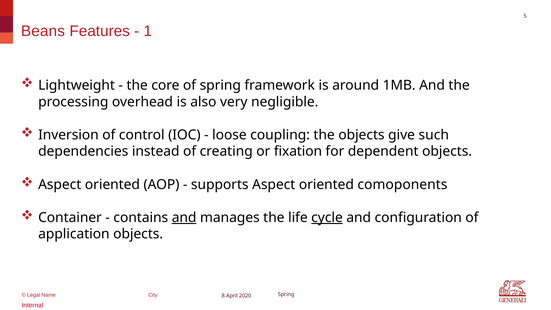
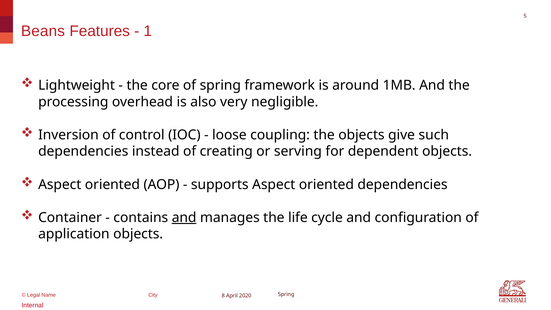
fixation: fixation -> serving
oriented comoponents: comoponents -> dependencies
cycle underline: present -> none
